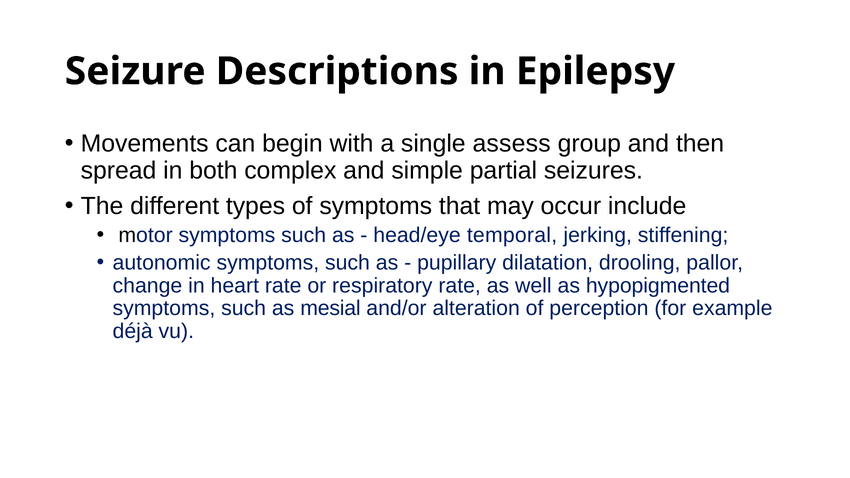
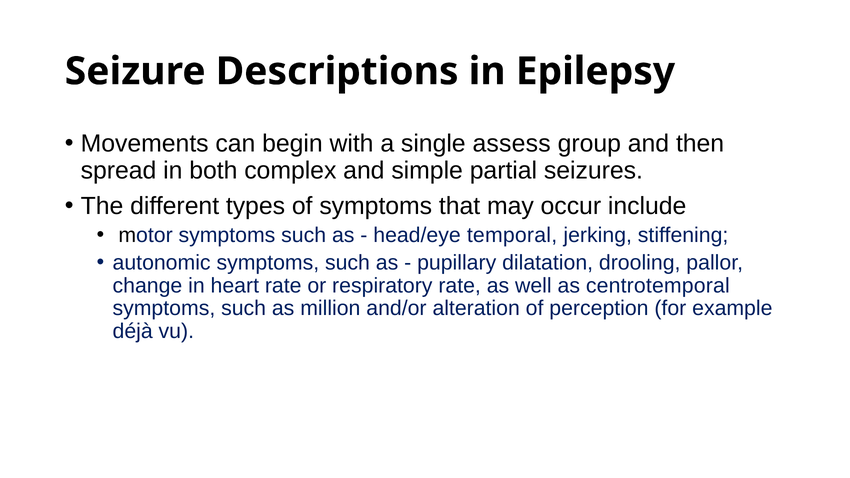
hypopigmented: hypopigmented -> centrotemporal
mesial: mesial -> million
